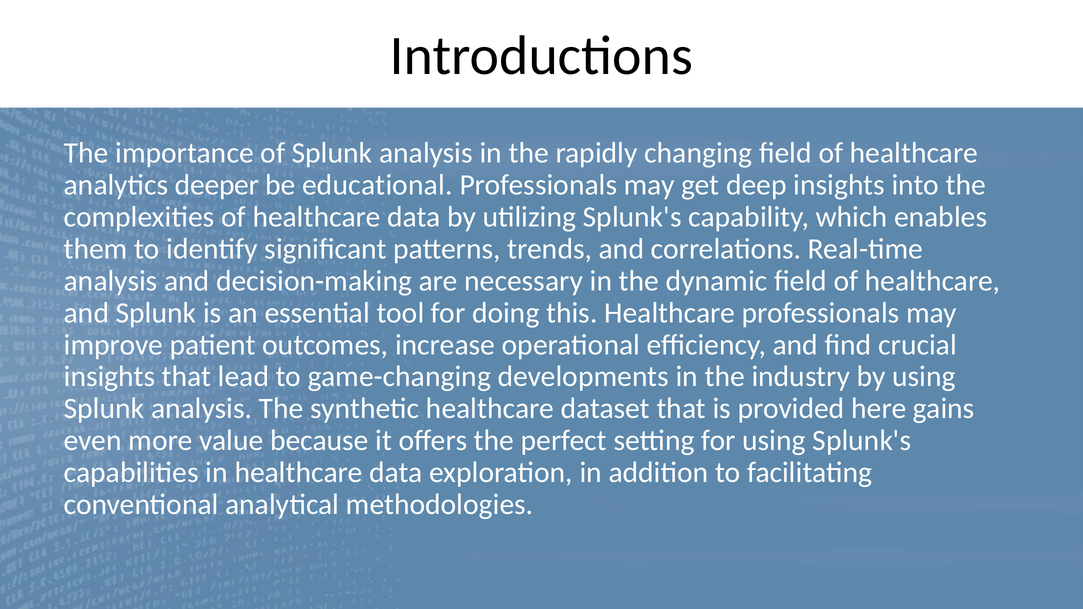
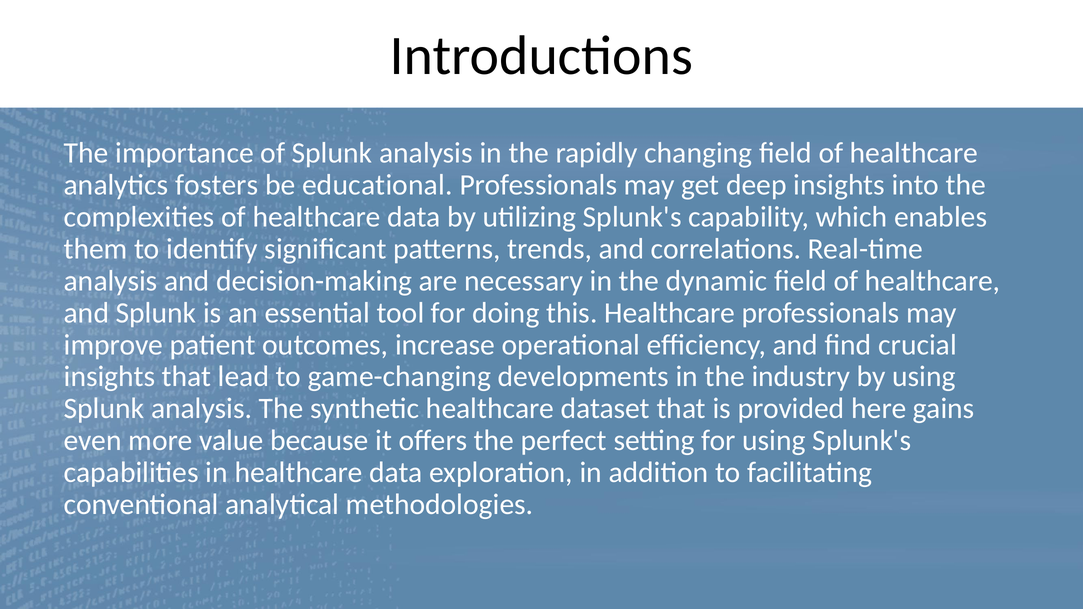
deeper: deeper -> fosters
